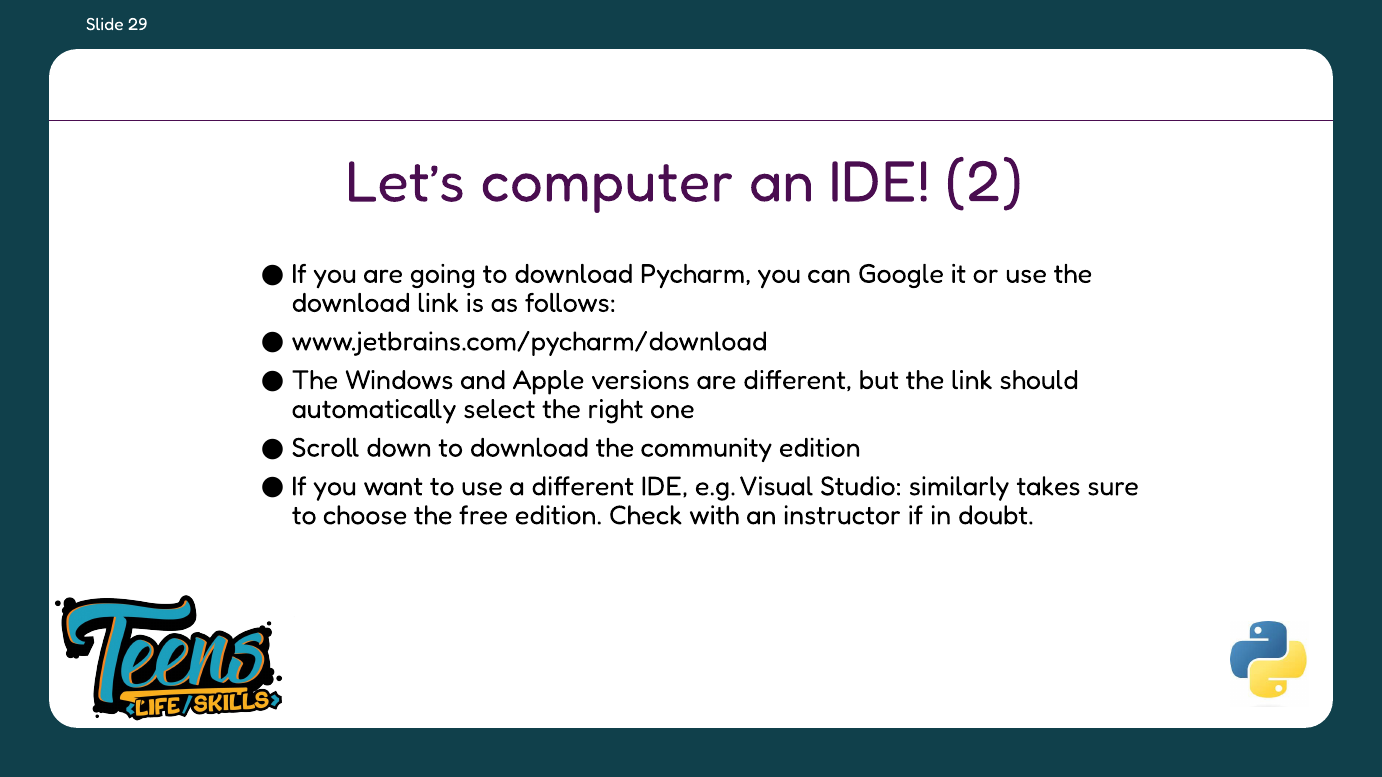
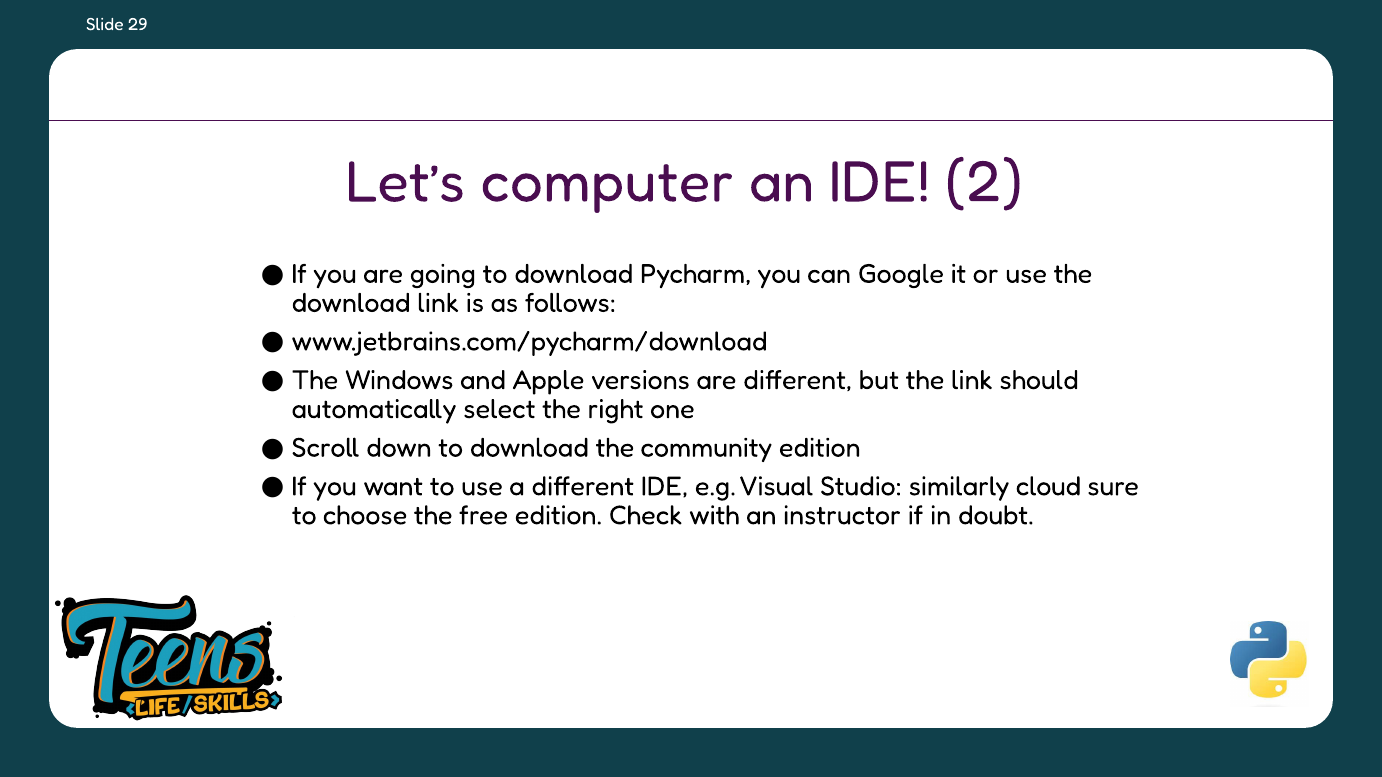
takes: takes -> cloud
